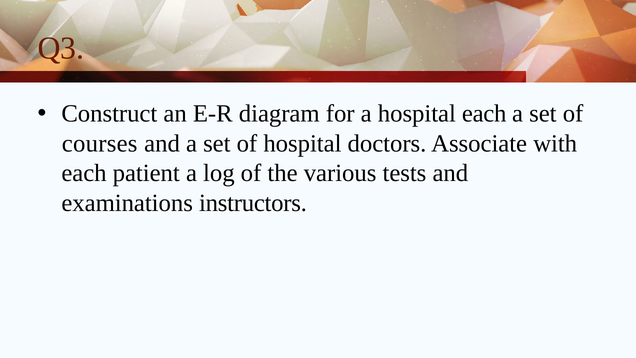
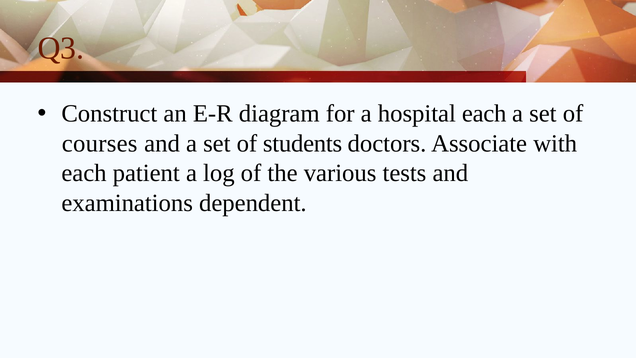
of hospital: hospital -> students
instructors: instructors -> dependent
